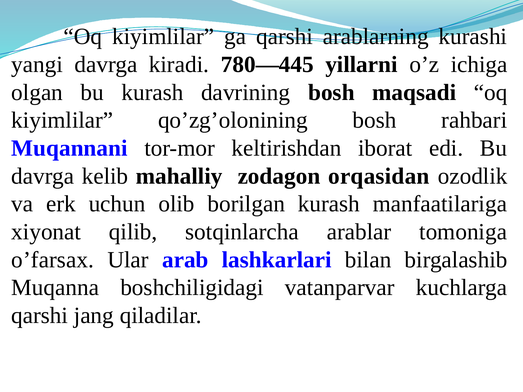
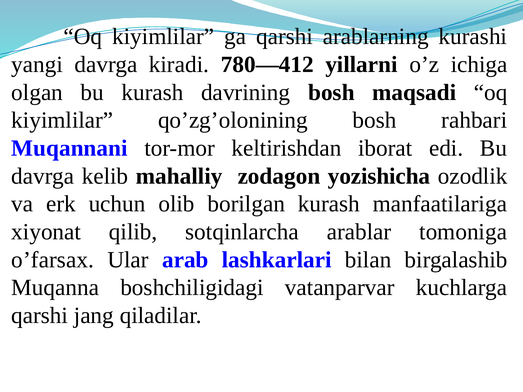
780—445: 780—445 -> 780—412
orqasidan: orqasidan -> yozishicha
